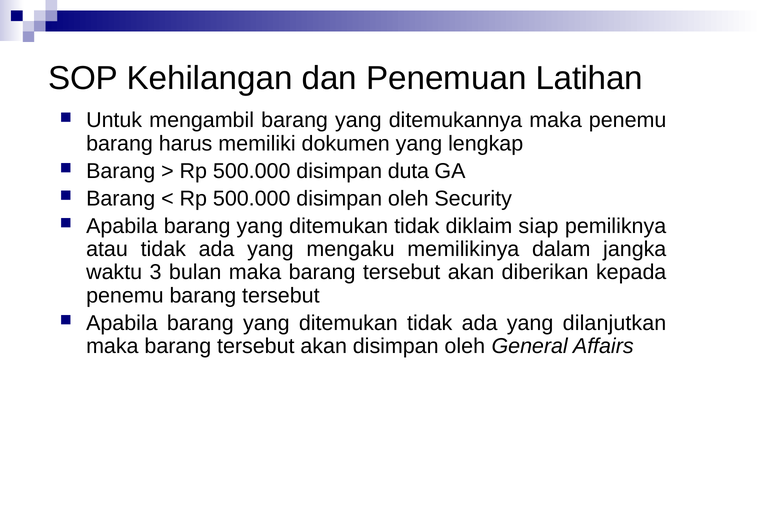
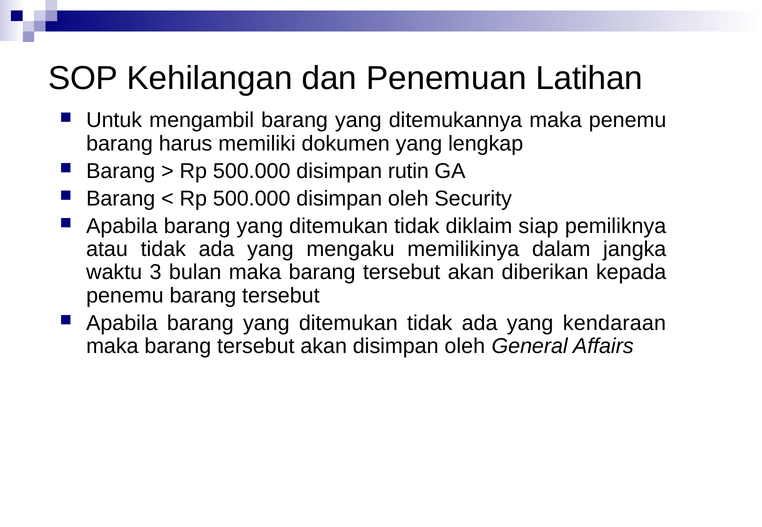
duta: duta -> rutin
dilanjutkan: dilanjutkan -> kendaraan
